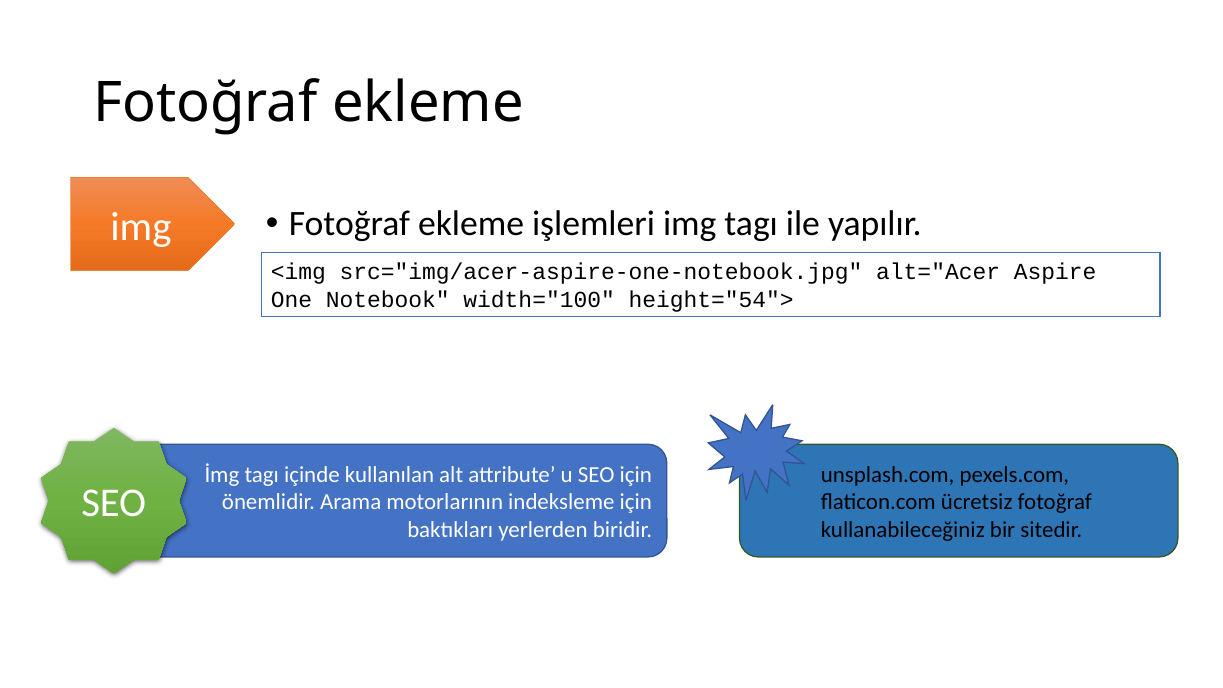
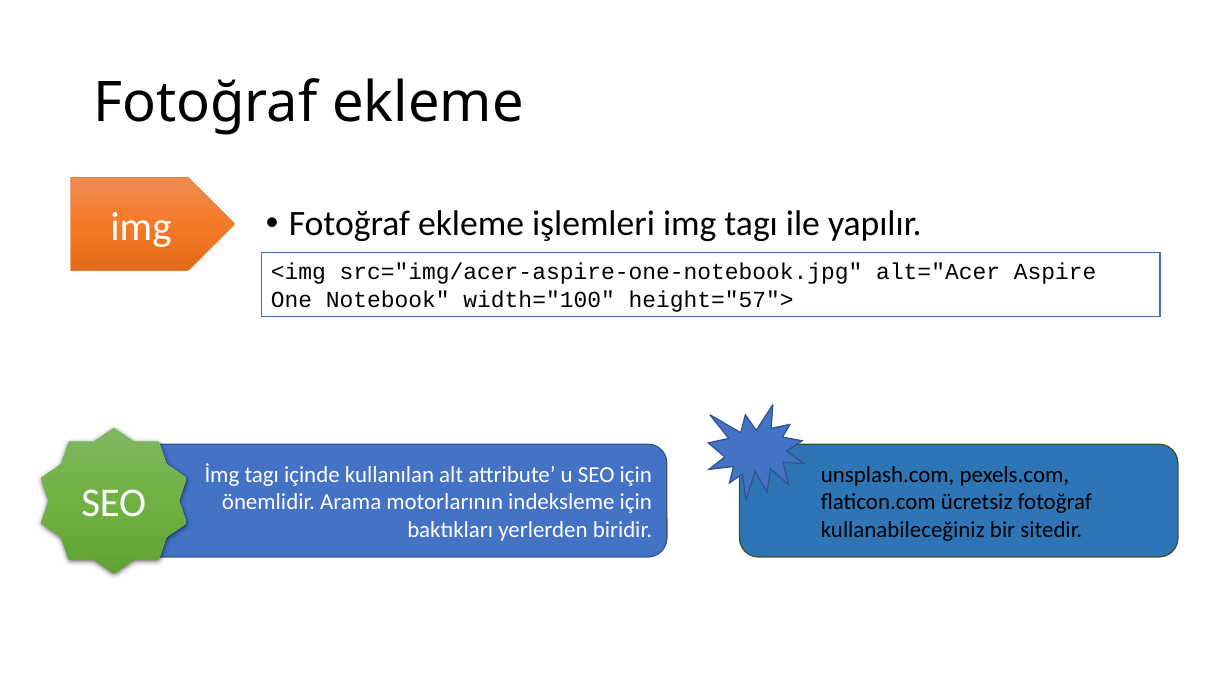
height="54">: height="54"> -> height="57">
